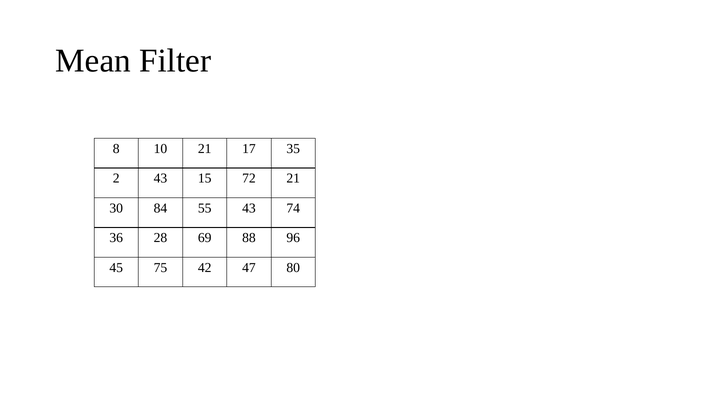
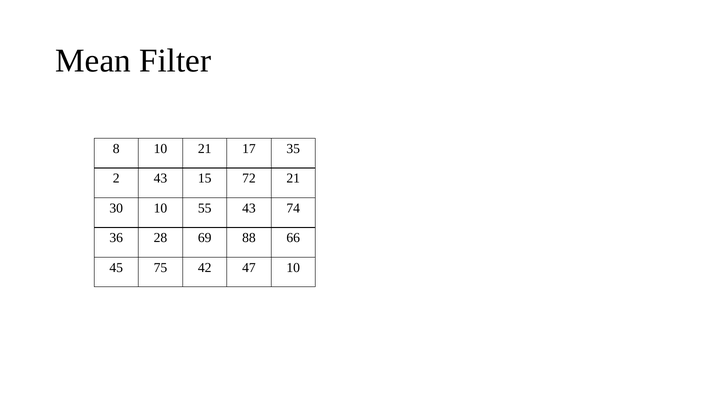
30 84: 84 -> 10
96: 96 -> 66
47 80: 80 -> 10
